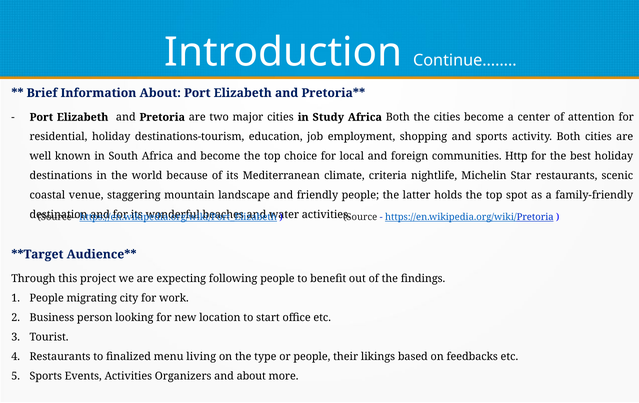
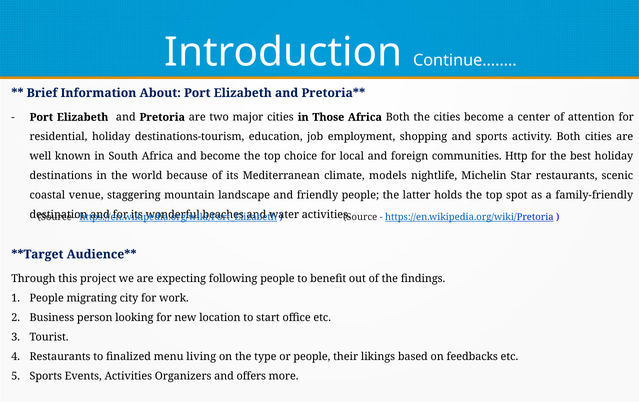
Study: Study -> Those
criteria: criteria -> models
and about: about -> offers
